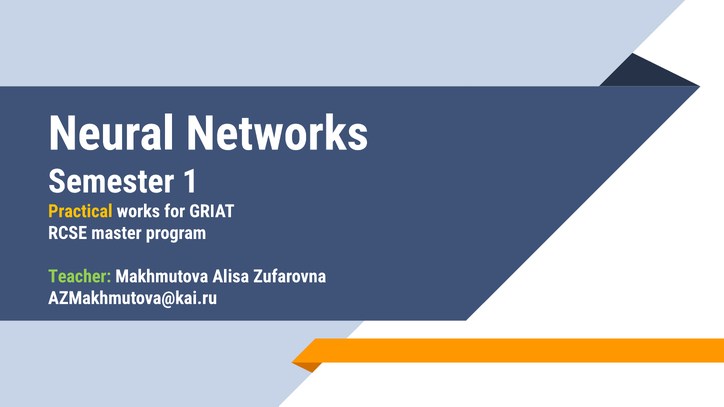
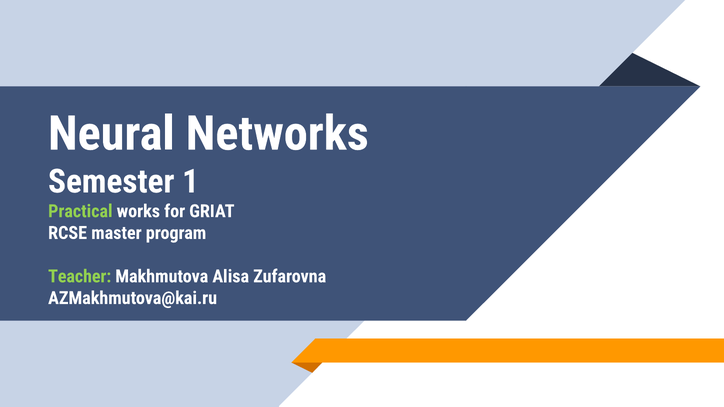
Practical colour: yellow -> light green
